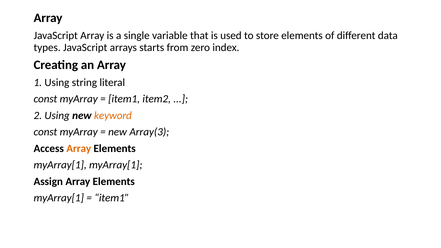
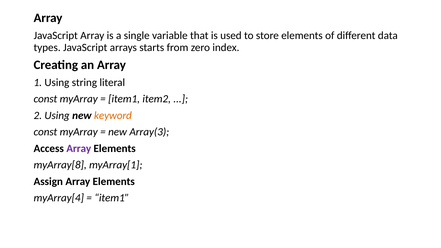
Array at (79, 148) colour: orange -> purple
myArray[1 at (60, 165): myArray[1 -> myArray[8
myArray[1 at (59, 198): myArray[1 -> myArray[4
